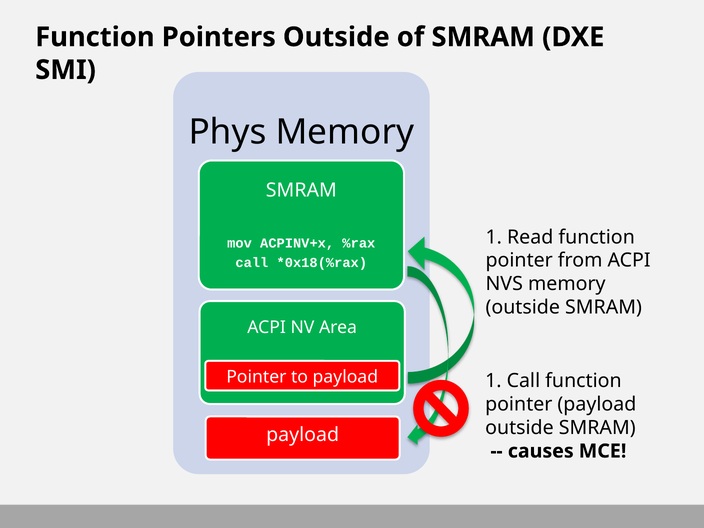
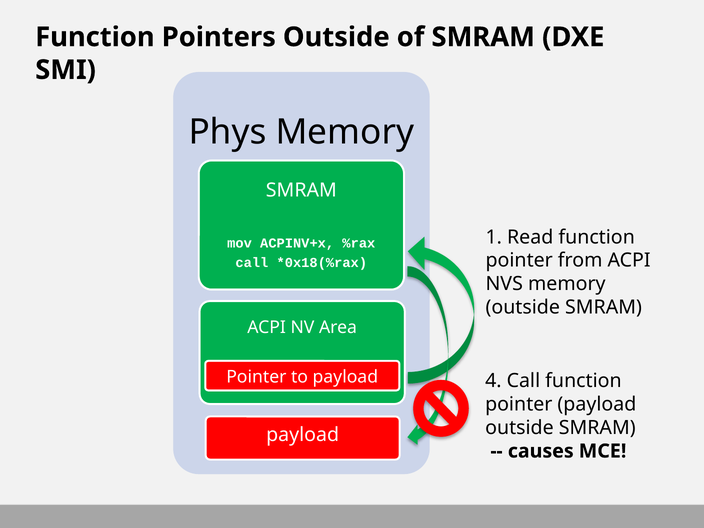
to payload 1: 1 -> 4
